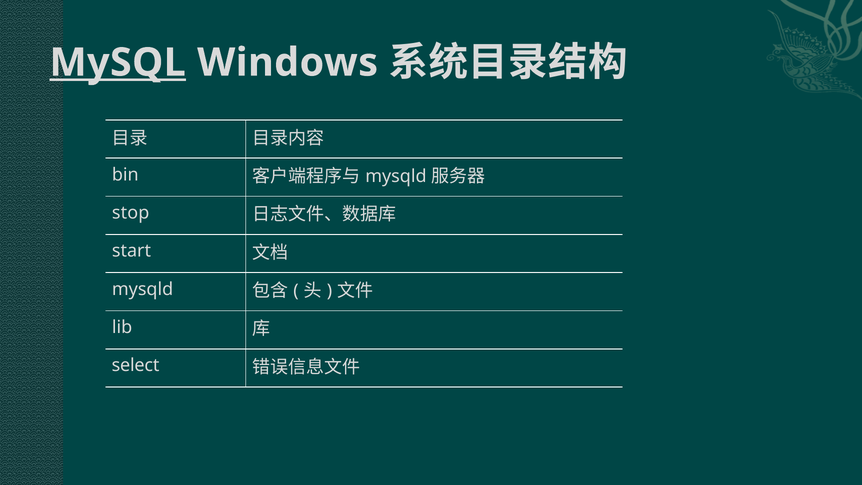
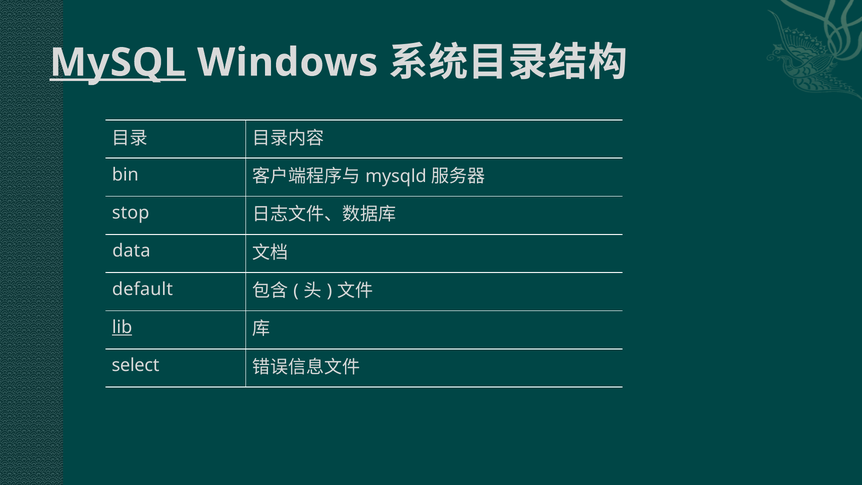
start: start -> data
mysqld at (143, 289): mysqld -> default
lib underline: none -> present
